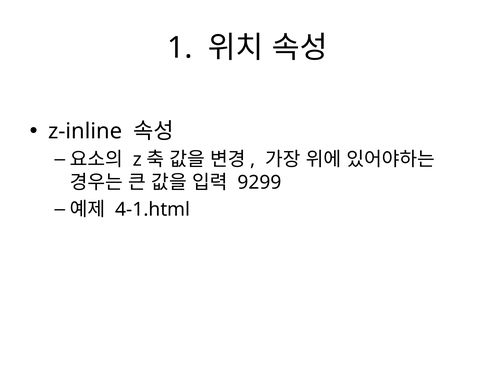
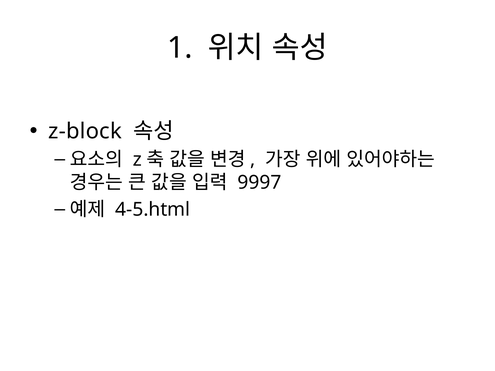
z-inline: z-inline -> z-block
9299: 9299 -> 9997
4-1.html: 4-1.html -> 4-5.html
